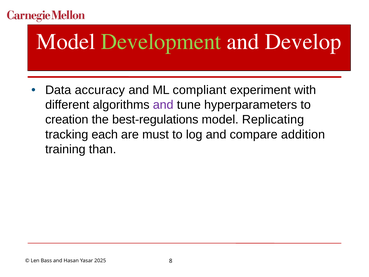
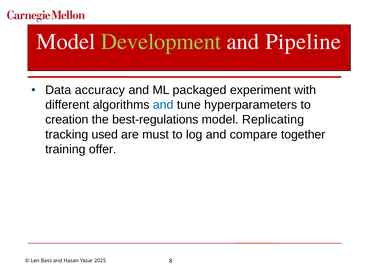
Develop: Develop -> Pipeline
compliant: compliant -> packaged
and at (163, 105) colour: purple -> blue
each: each -> used
addition: addition -> together
than: than -> offer
